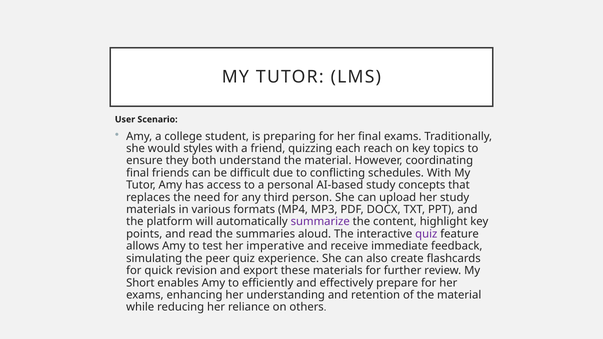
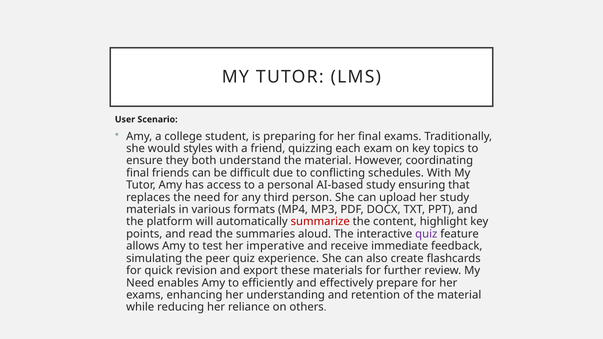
reach: reach -> exam
concepts: concepts -> ensuring
summarize colour: purple -> red
Short at (140, 283): Short -> Need
